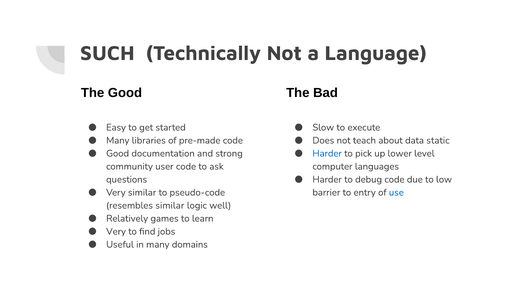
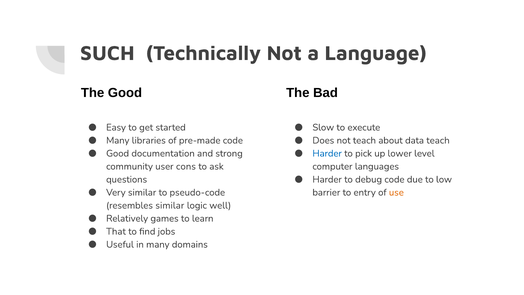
data static: static -> teach
user code: code -> cons
use colour: blue -> orange
Very at (116, 231): Very -> That
